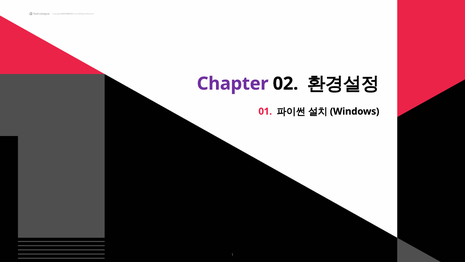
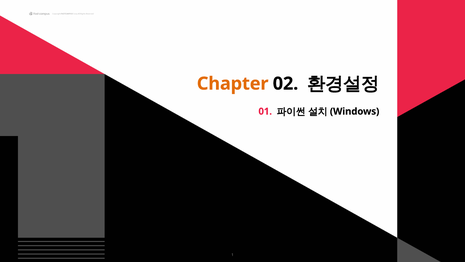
Chapter colour: purple -> orange
